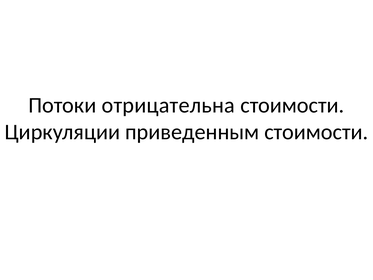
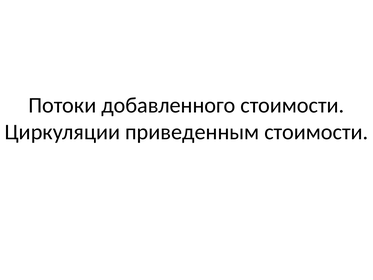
отрицательна: отрицательна -> добавленного
